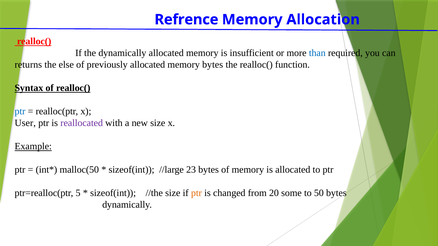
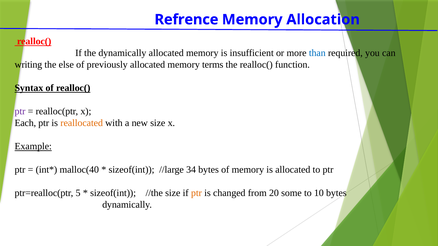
returns: returns -> writing
memory bytes: bytes -> terms
ptr at (20, 111) colour: blue -> purple
User: User -> Each
reallocated colour: purple -> orange
malloc(50: malloc(50 -> malloc(40
23: 23 -> 34
50: 50 -> 10
